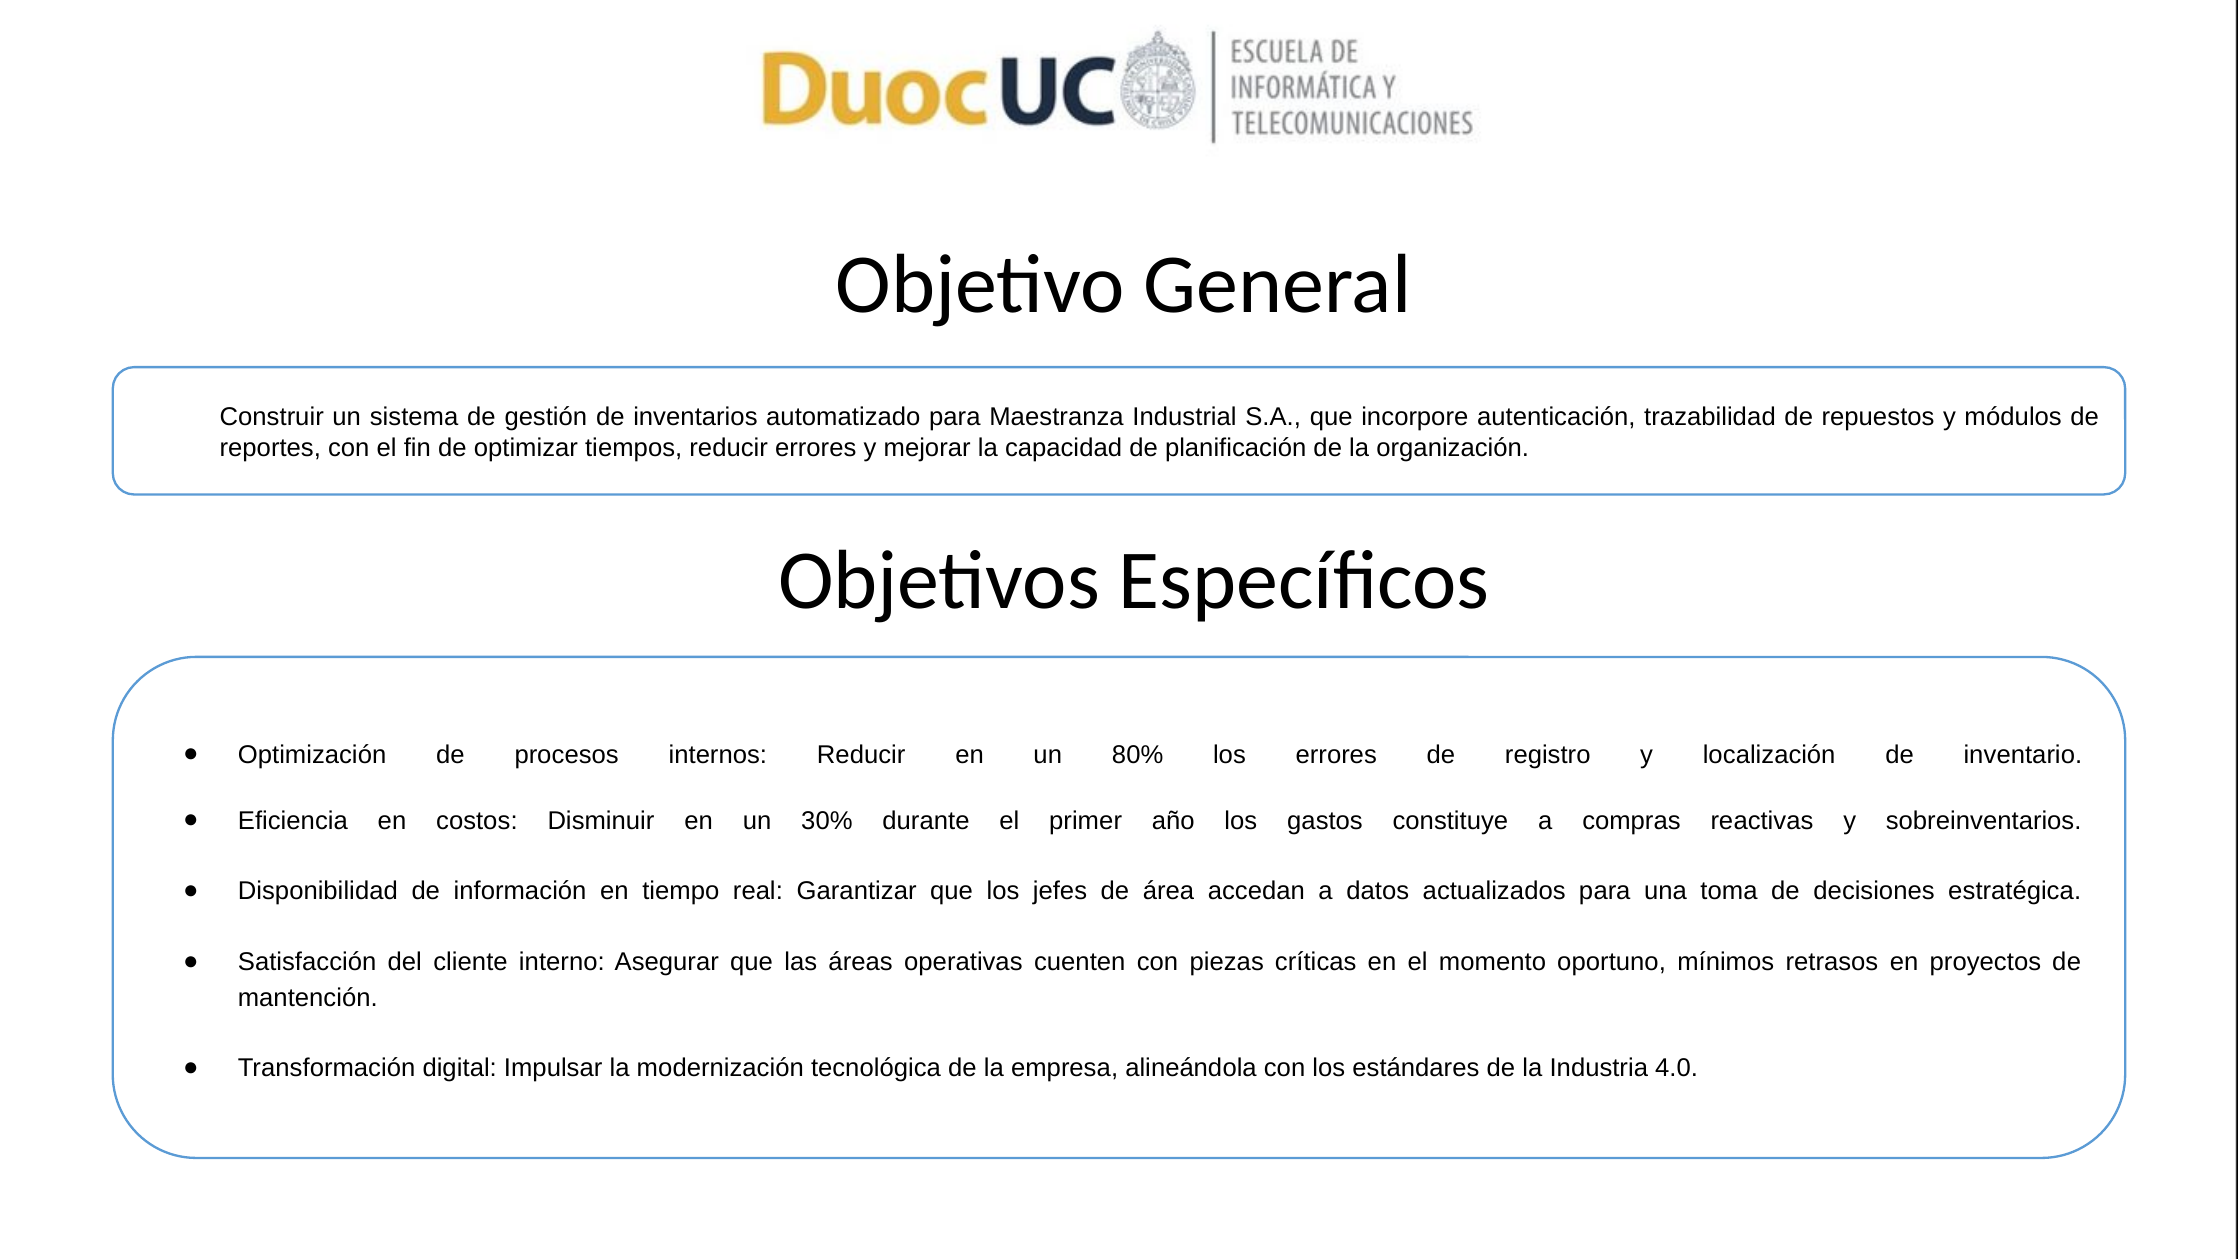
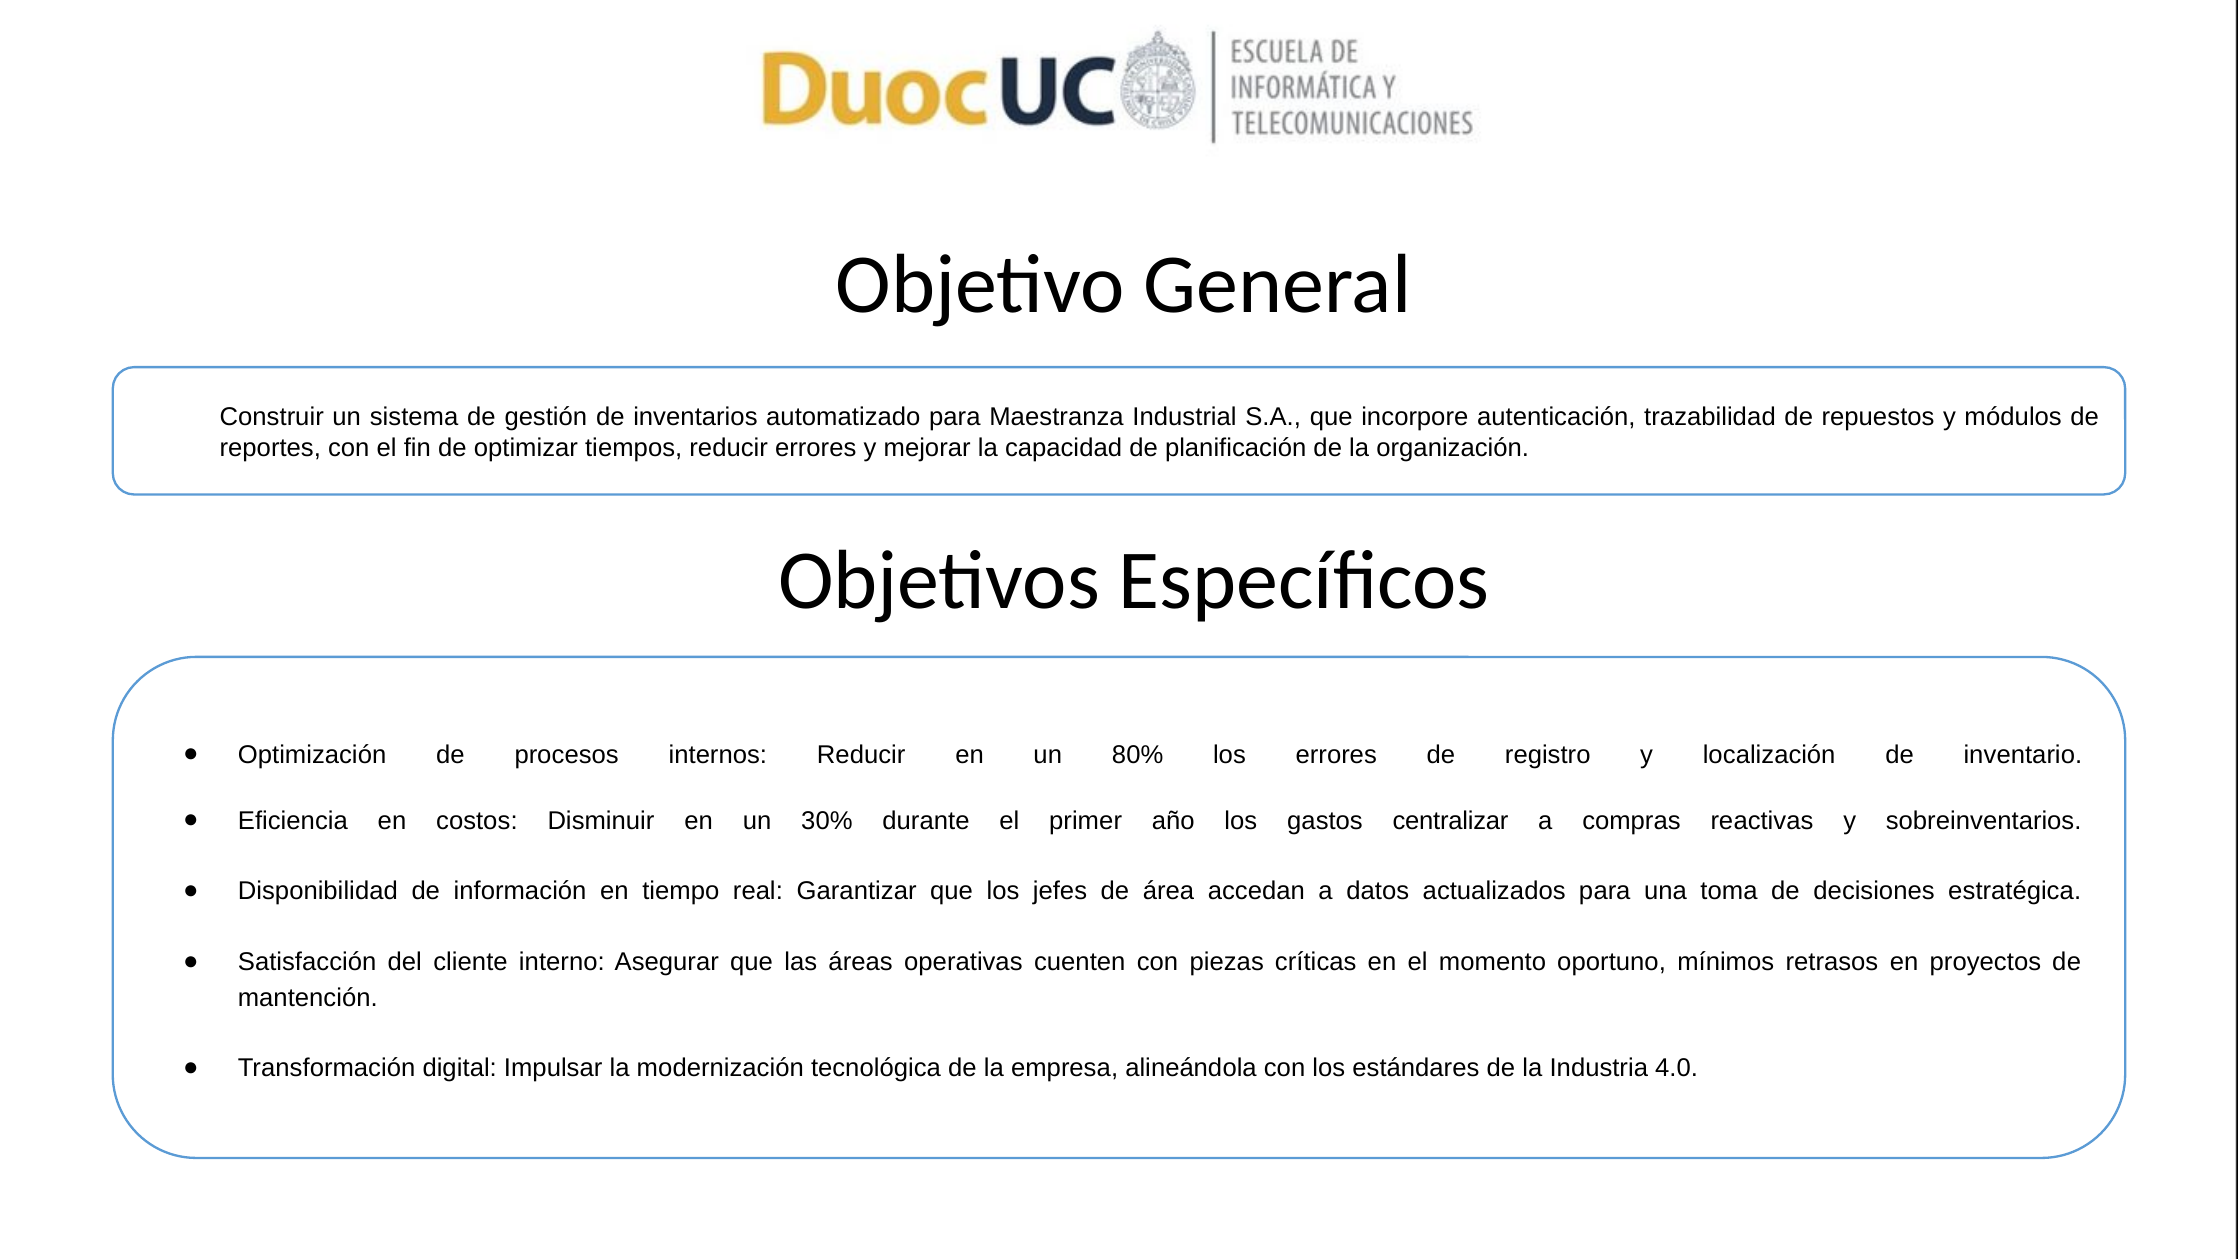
constituye: constituye -> centralizar
